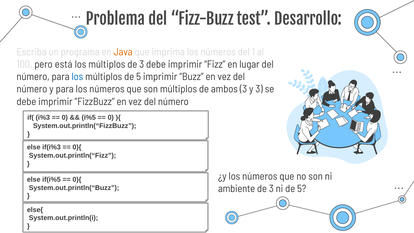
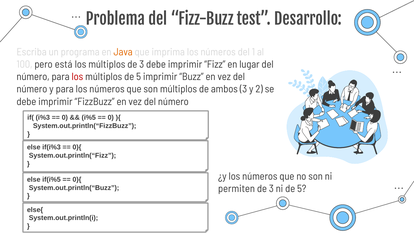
los at (77, 77) colour: blue -> red
y 3: 3 -> 2
ambiente: ambiente -> permiten
